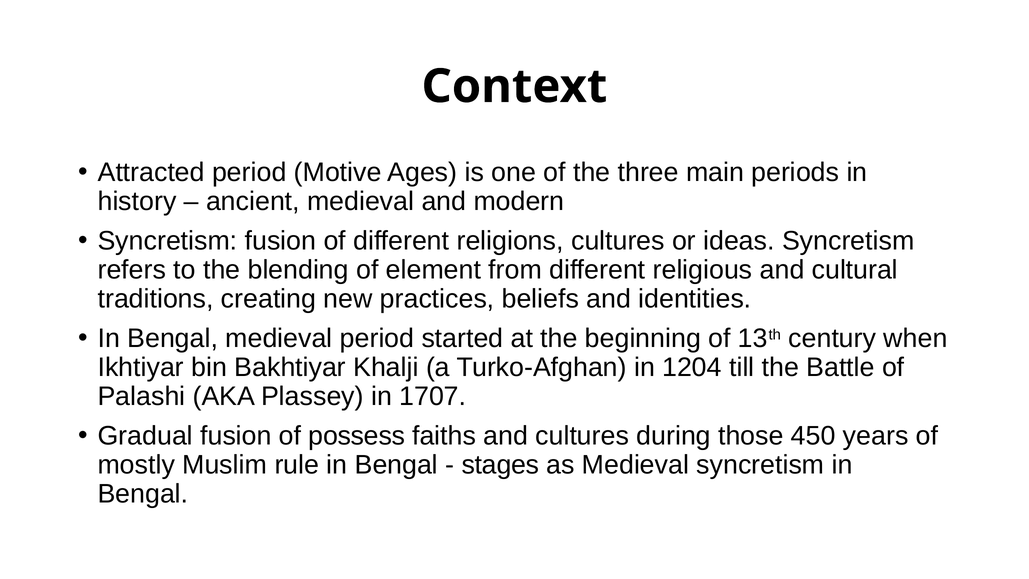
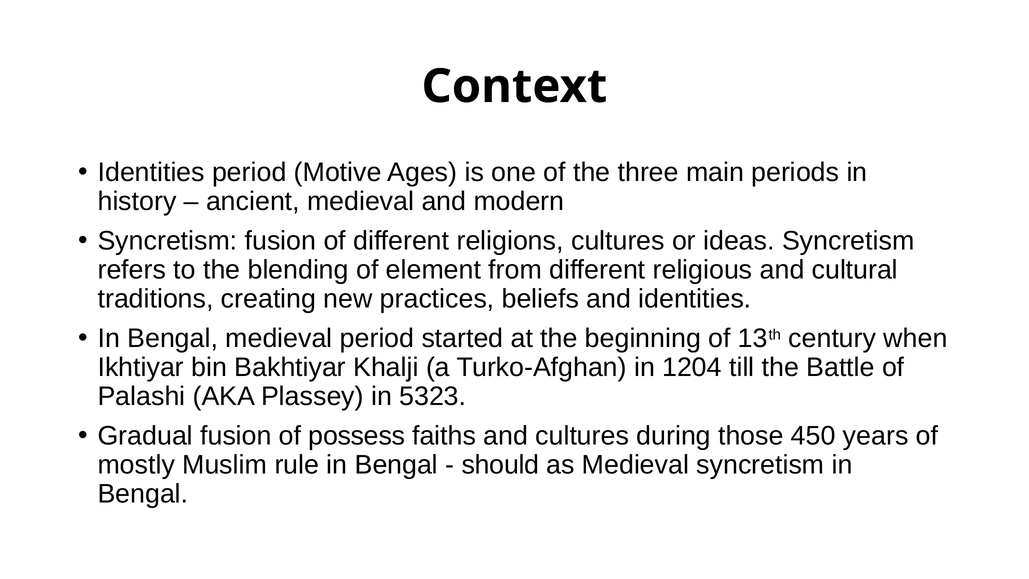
Attracted at (151, 172): Attracted -> Identities
1707: 1707 -> 5323
stages: stages -> should
